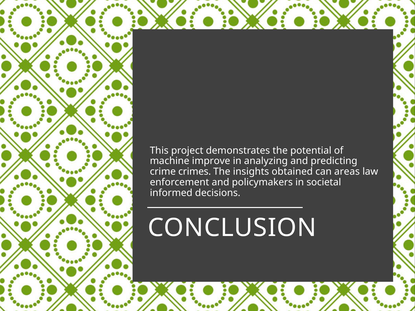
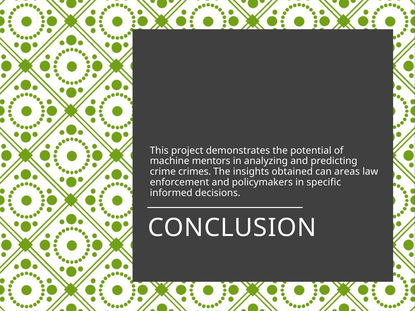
improve: improve -> mentors
societal: societal -> specific
